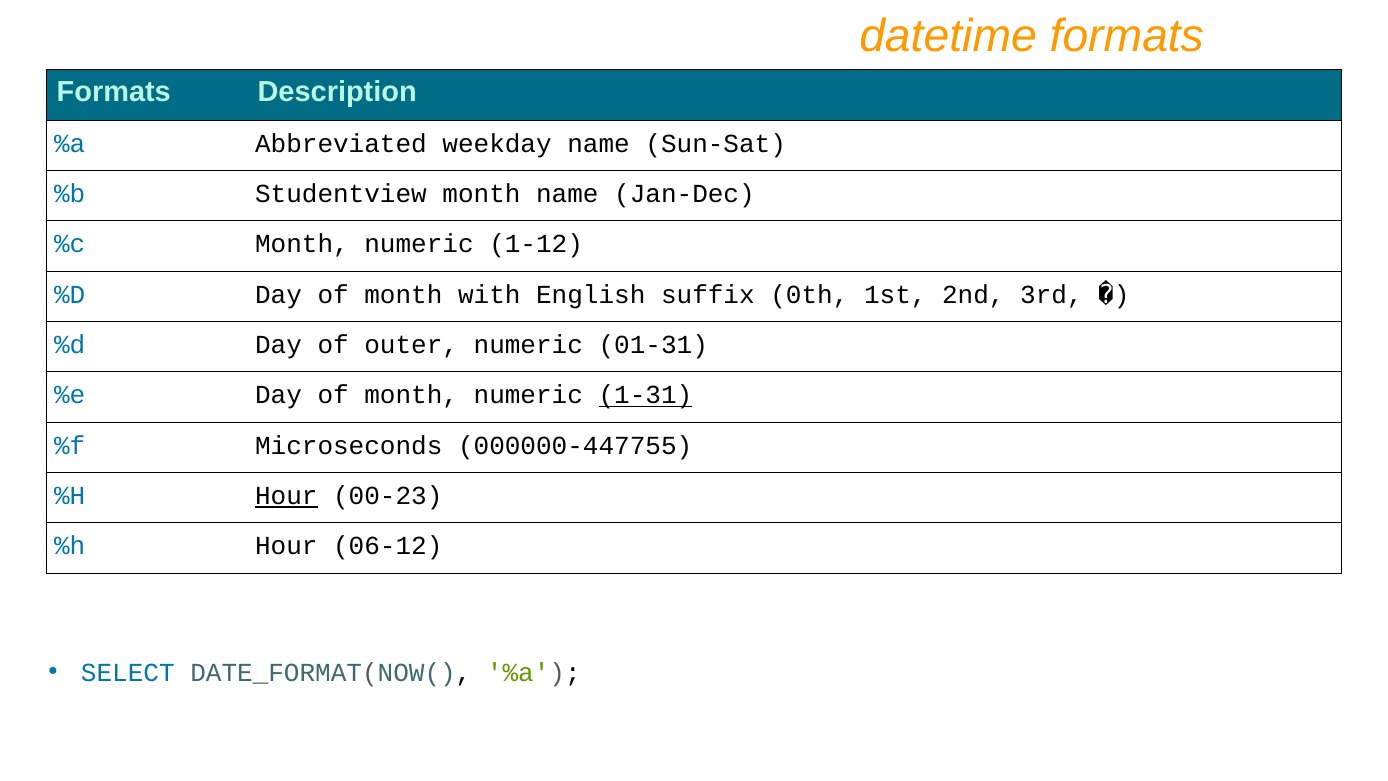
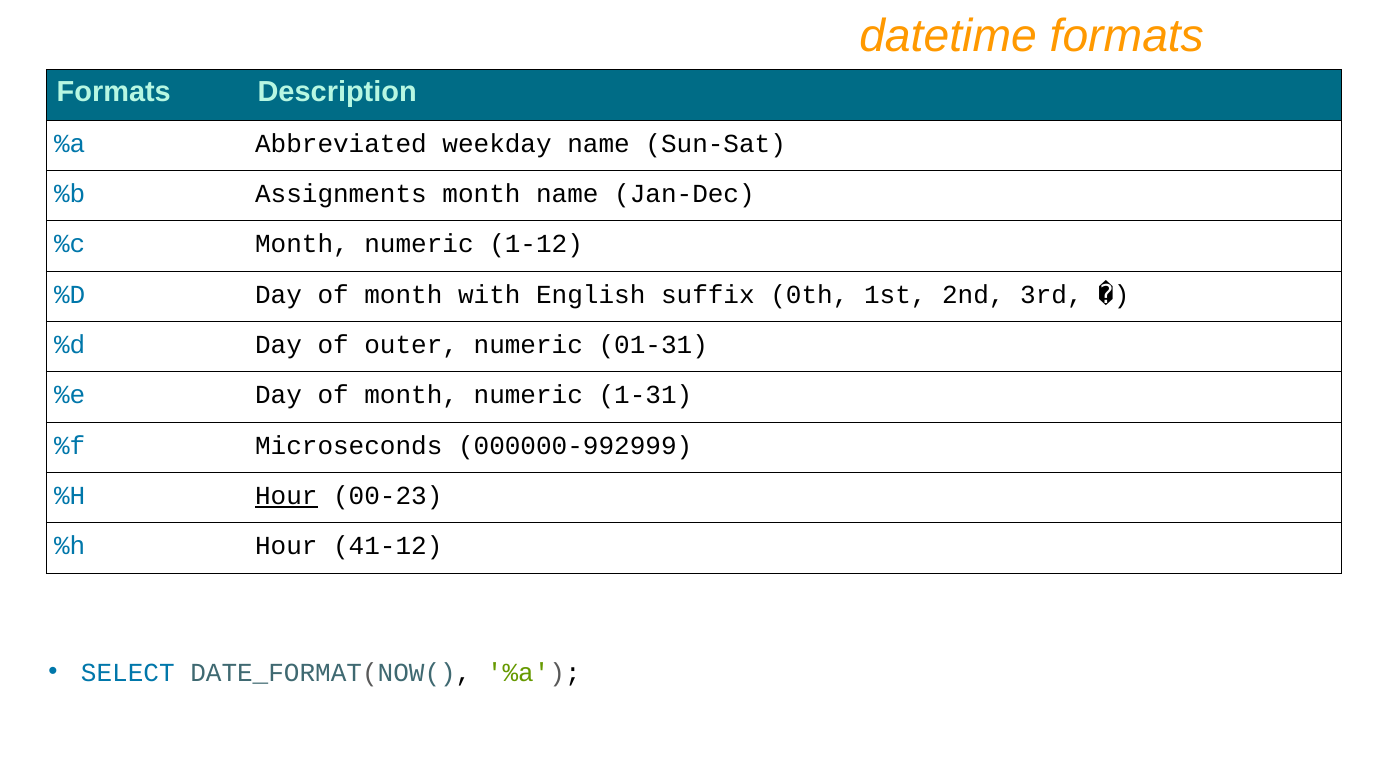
Studentview: Studentview -> Assignments
1-31 underline: present -> none
000000-447755: 000000-447755 -> 000000-992999
06-12: 06-12 -> 41-12
